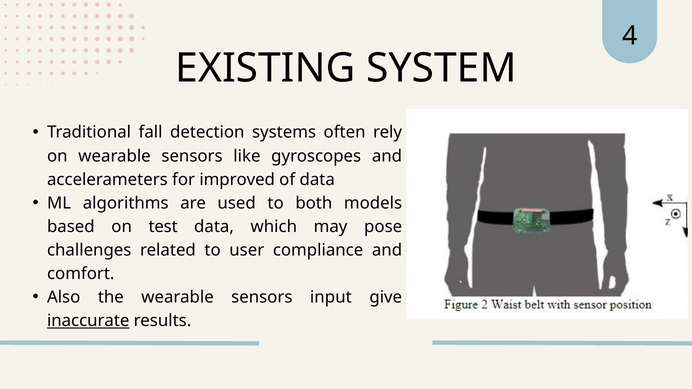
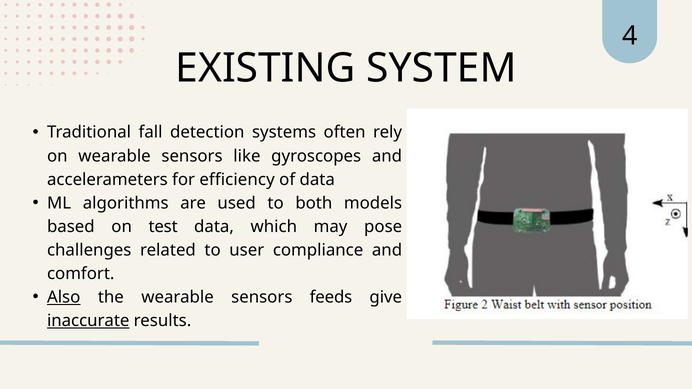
improved: improved -> efficiency
Also underline: none -> present
input: input -> feeds
